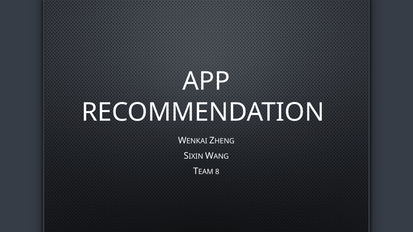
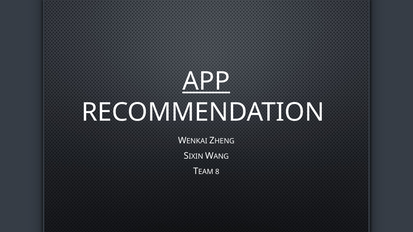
APP underline: none -> present
